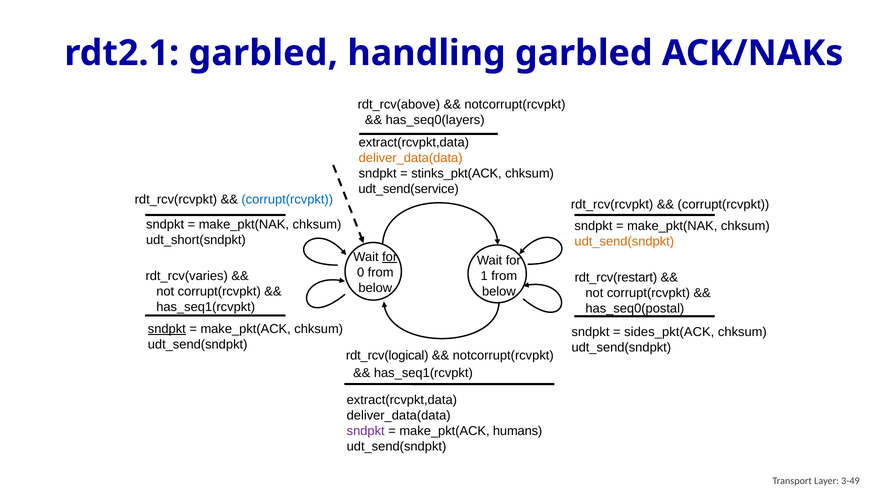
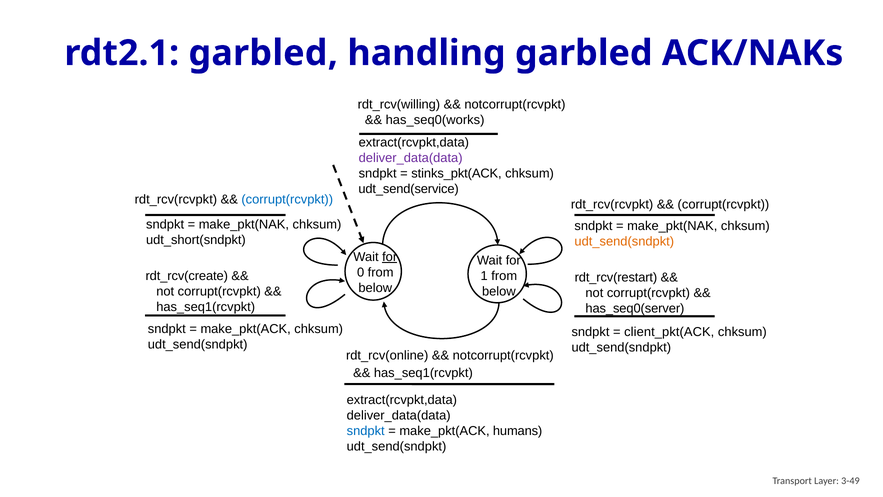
rdt_rcv(above: rdt_rcv(above -> rdt_rcv(willing
has_seq0(layers: has_seq0(layers -> has_seq0(works
deliver_data(data at (411, 158) colour: orange -> purple
rdt_rcv(varies: rdt_rcv(varies -> rdt_rcv(create
has_seq0(postal: has_seq0(postal -> has_seq0(server
sndpkt at (167, 329) underline: present -> none
sides_pkt(ACK: sides_pkt(ACK -> client_pkt(ACK
rdt_rcv(logical: rdt_rcv(logical -> rdt_rcv(online
sndpkt at (366, 431) colour: purple -> blue
